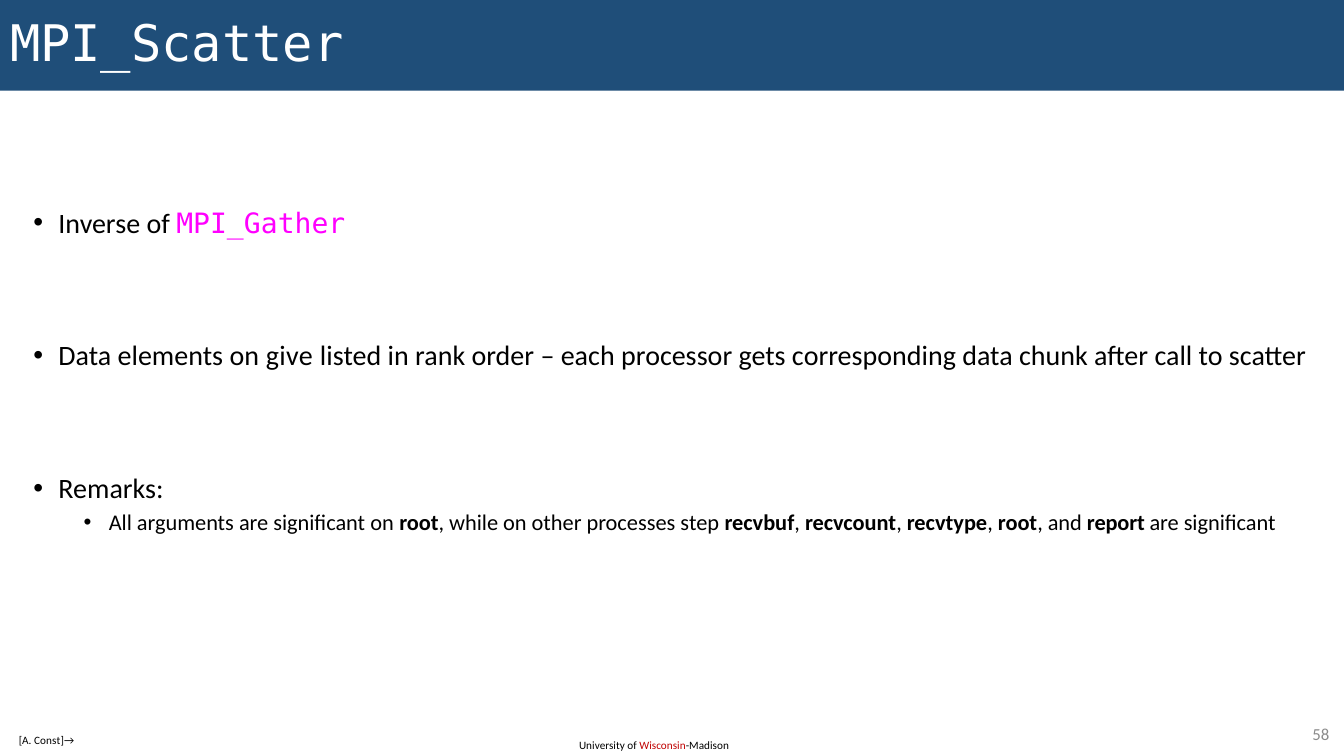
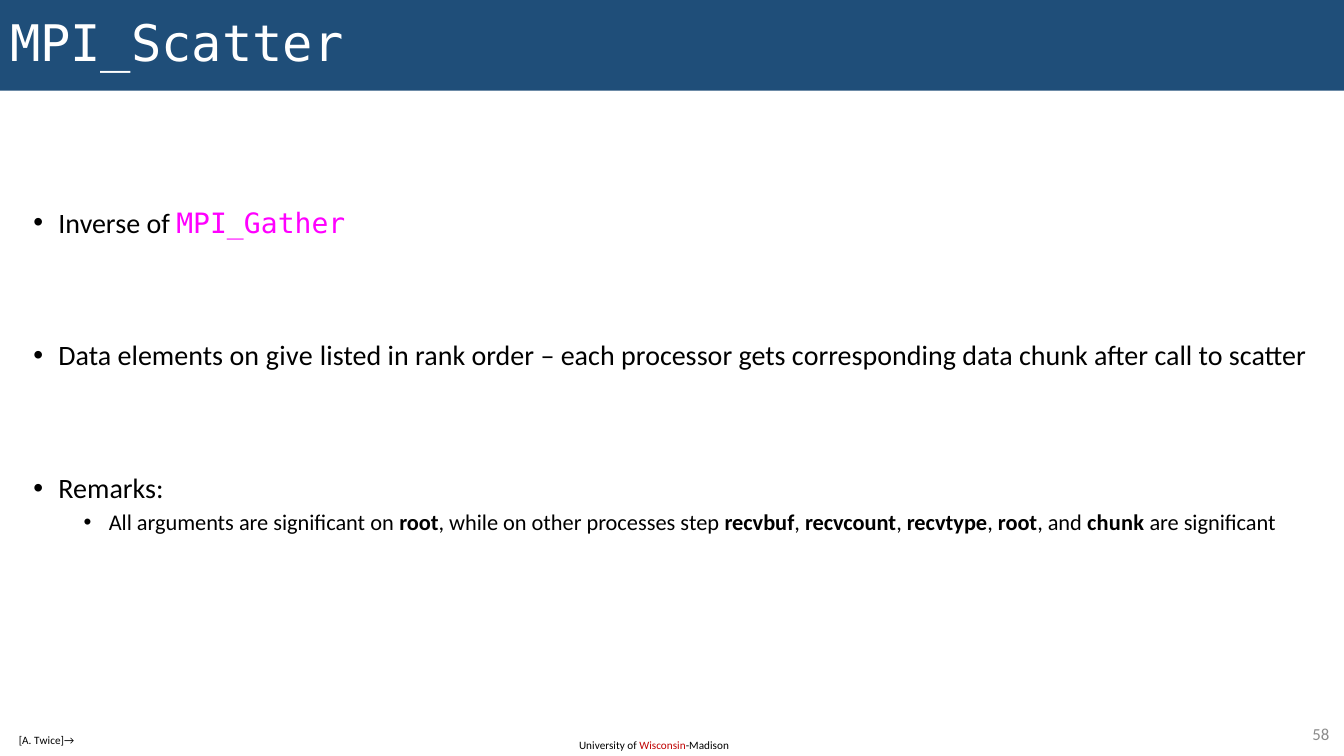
and report: report -> chunk
Const]→: Const]→ -> Twice]→
